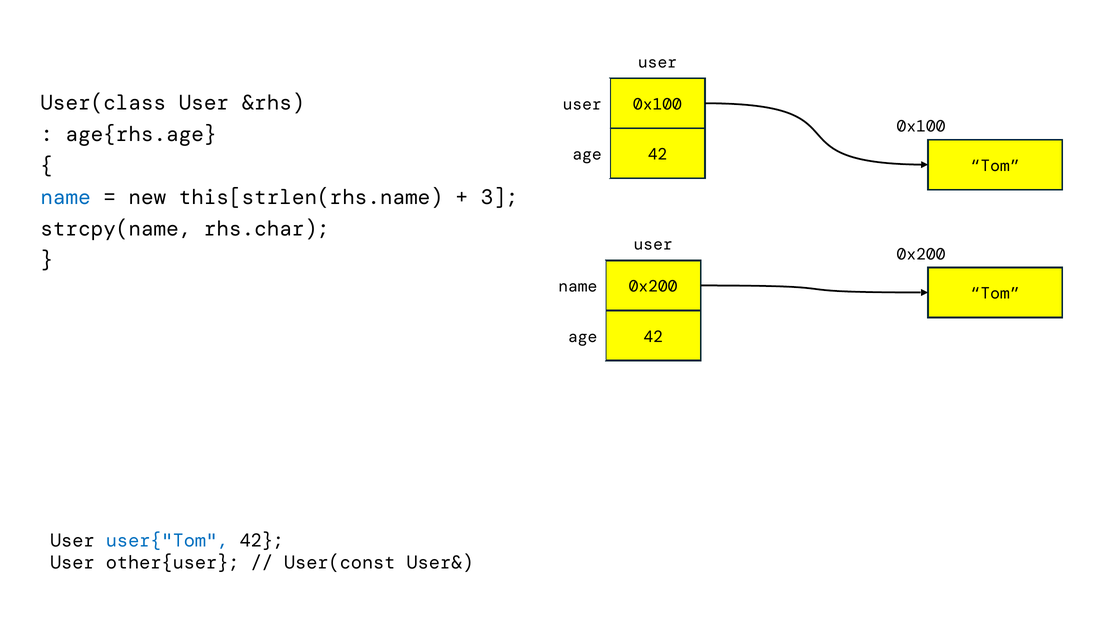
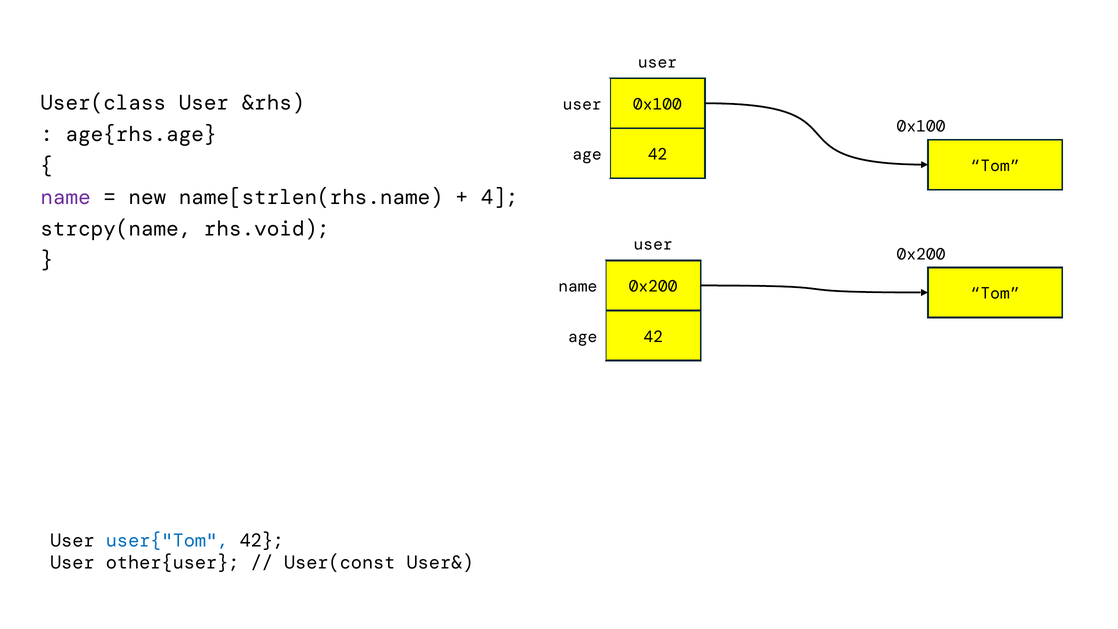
name at (66, 197) colour: blue -> purple
this[strlen(rhs.name: this[strlen(rhs.name -> name[strlen(rhs.name
3: 3 -> 4
rhs.char: rhs.char -> rhs.void
